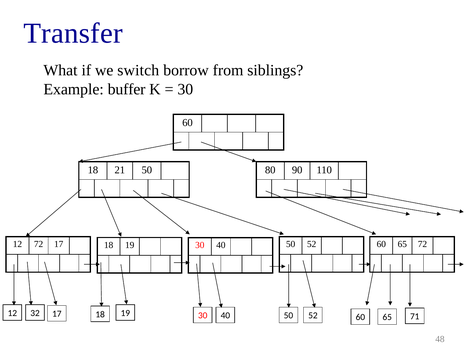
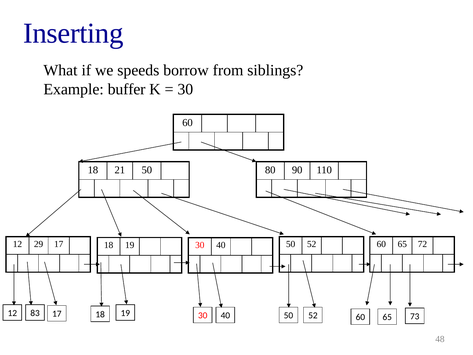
Transfer: Transfer -> Inserting
switch: switch -> speeds
12 72: 72 -> 29
32: 32 -> 83
71: 71 -> 73
